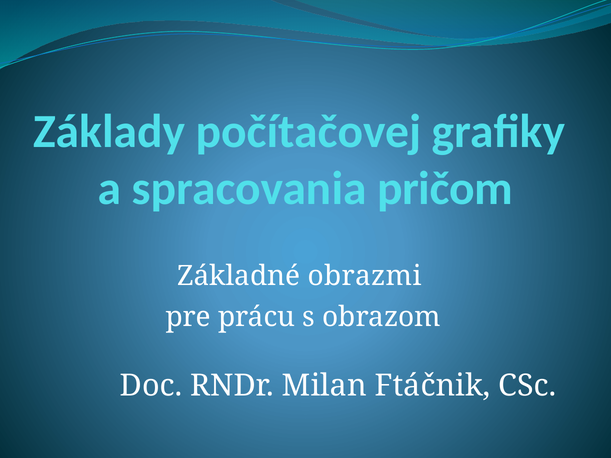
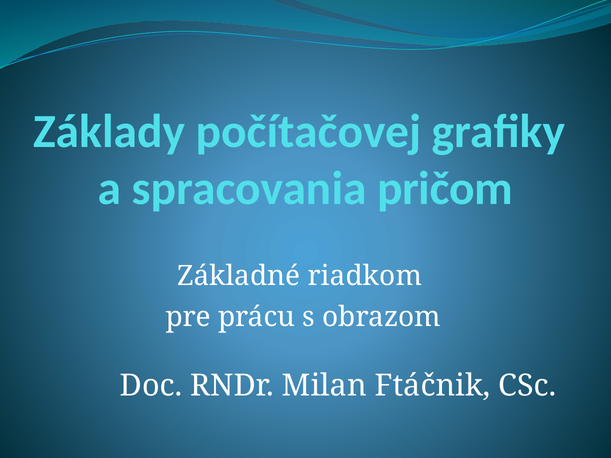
obrazmi: obrazmi -> riadkom
